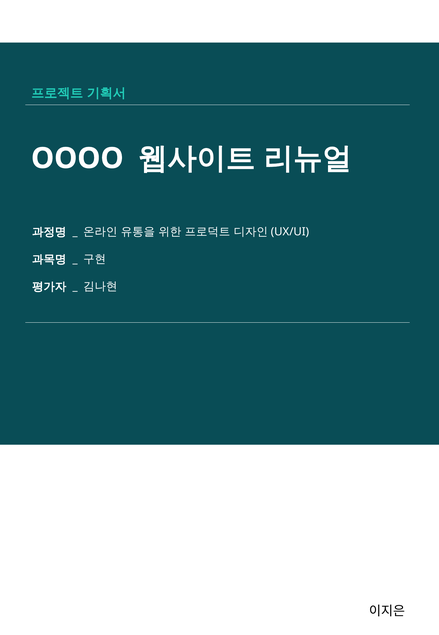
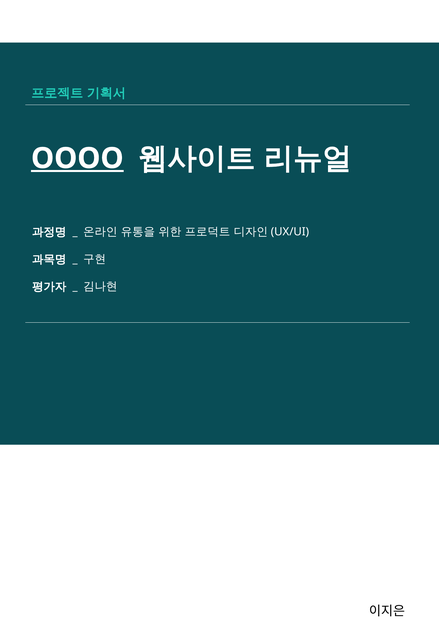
OOOO underline: none -> present
